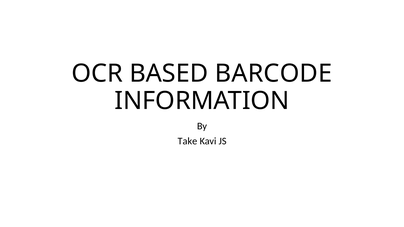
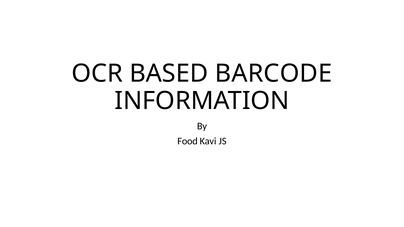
Take: Take -> Food
